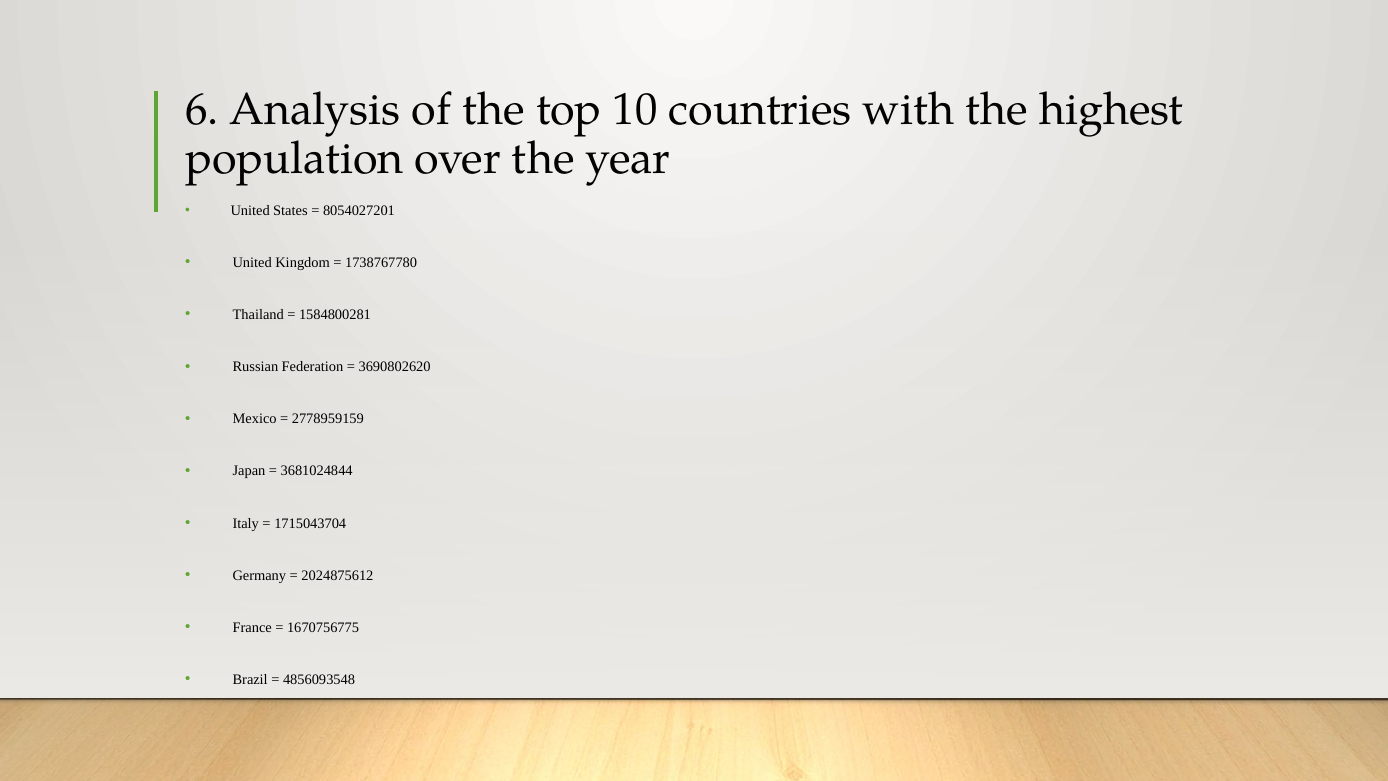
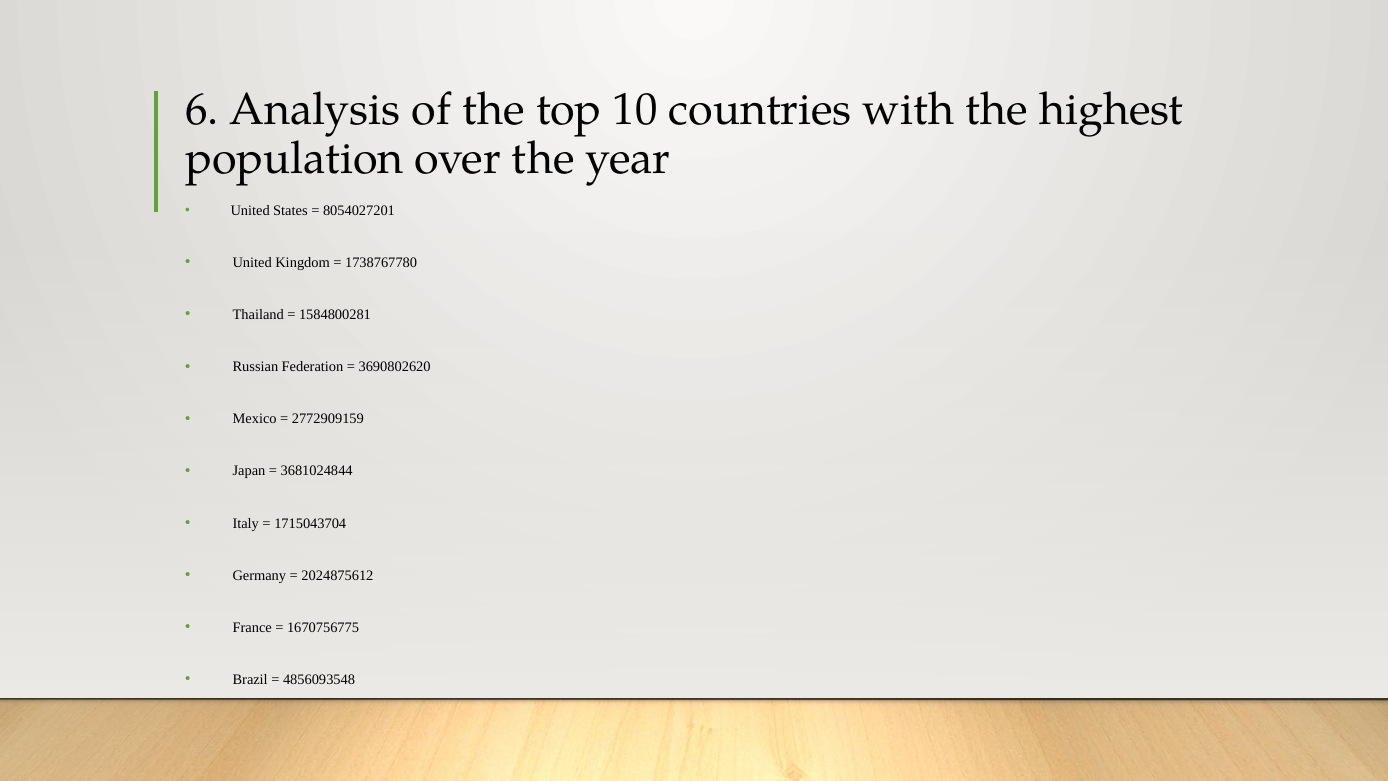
2778959159: 2778959159 -> 2772909159
